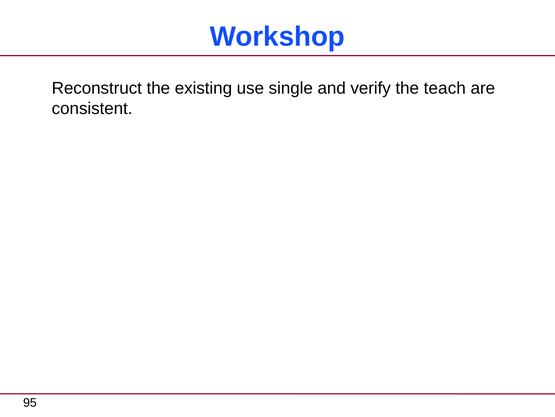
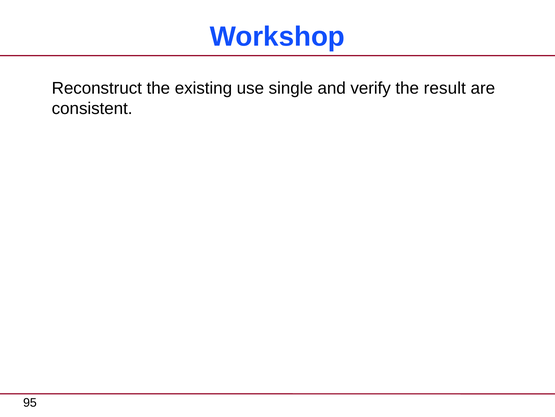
teach: teach -> result
